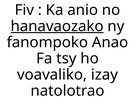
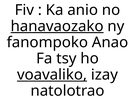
voavaliko underline: none -> present
